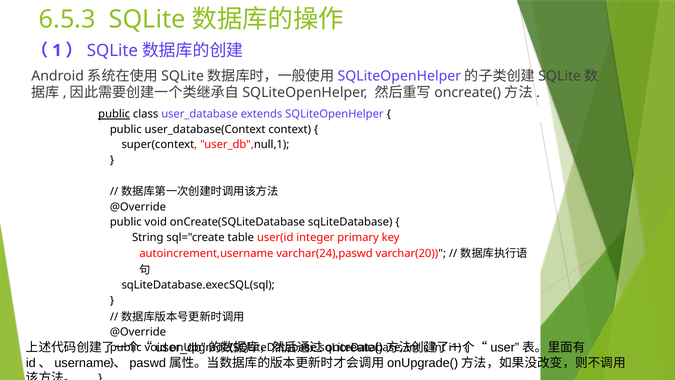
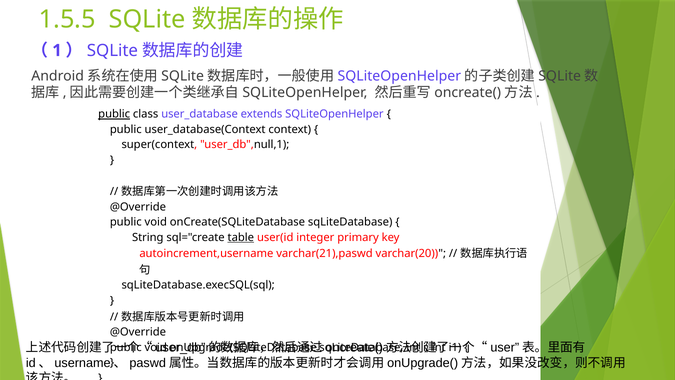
6.5.3: 6.5.3 -> 1.5.5
table underline: none -> present
varchar(24),paswd: varchar(24),paswd -> varchar(21),paswd
